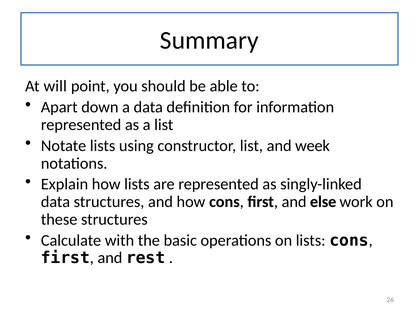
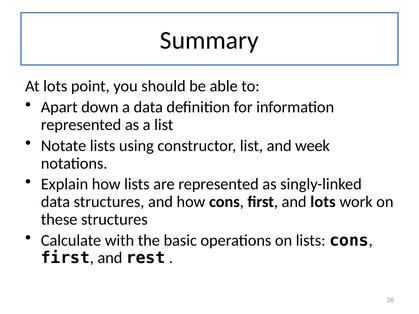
At will: will -> lots
and else: else -> lots
